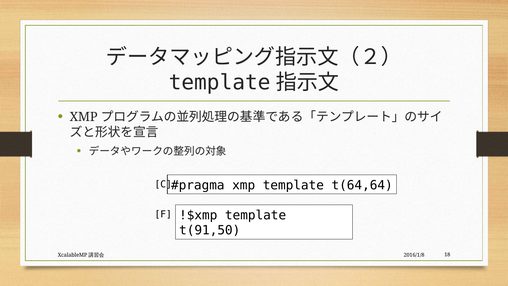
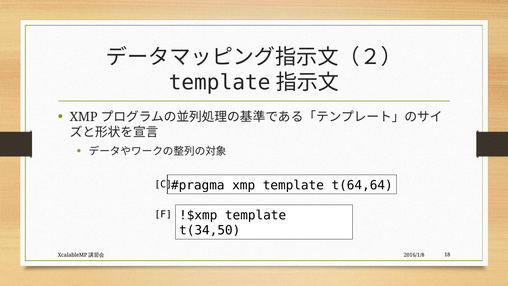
t(91,50: t(91,50 -> t(34,50
